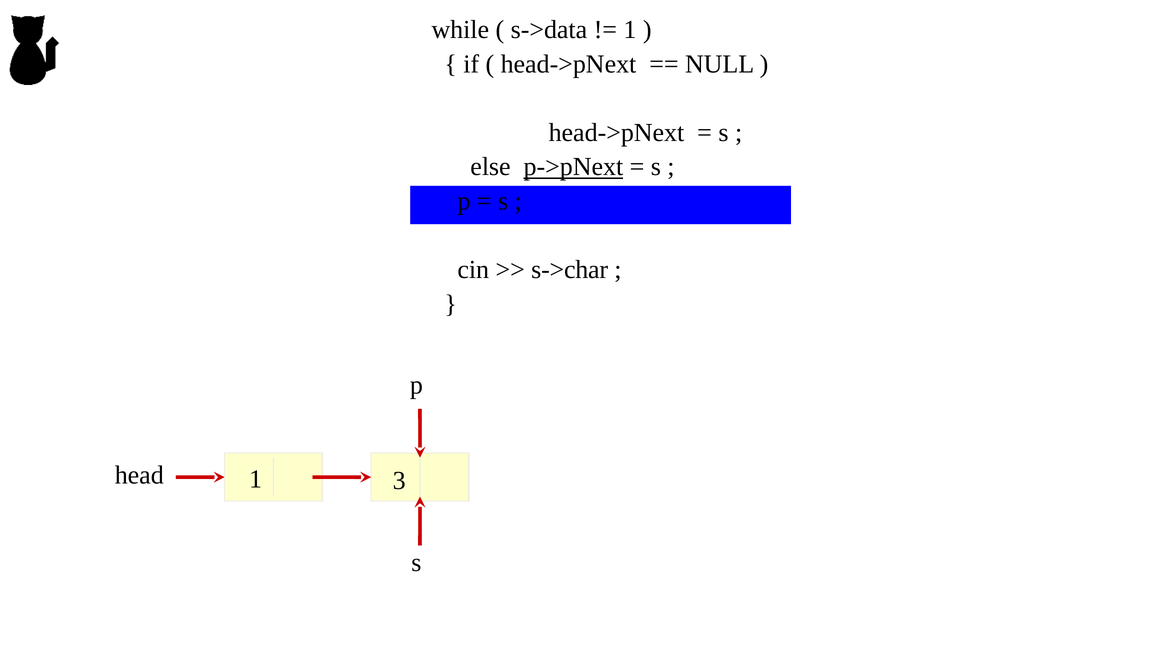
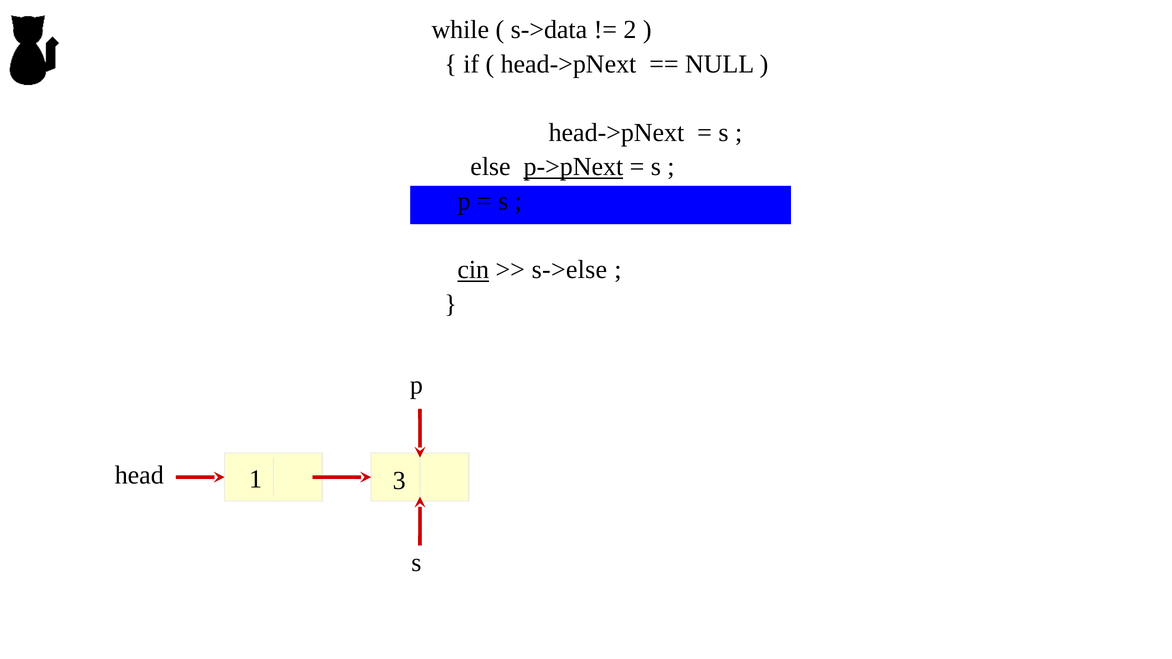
1 at (630, 30): 1 -> 2
cin underline: none -> present
s->char: s->char -> s->else
